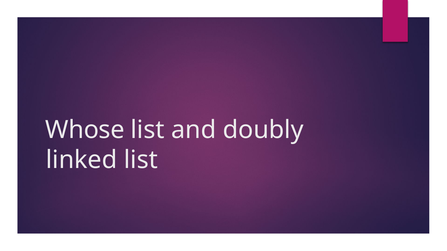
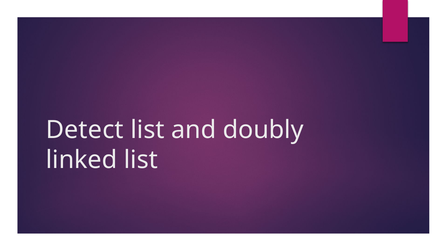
Whose: Whose -> Detect
